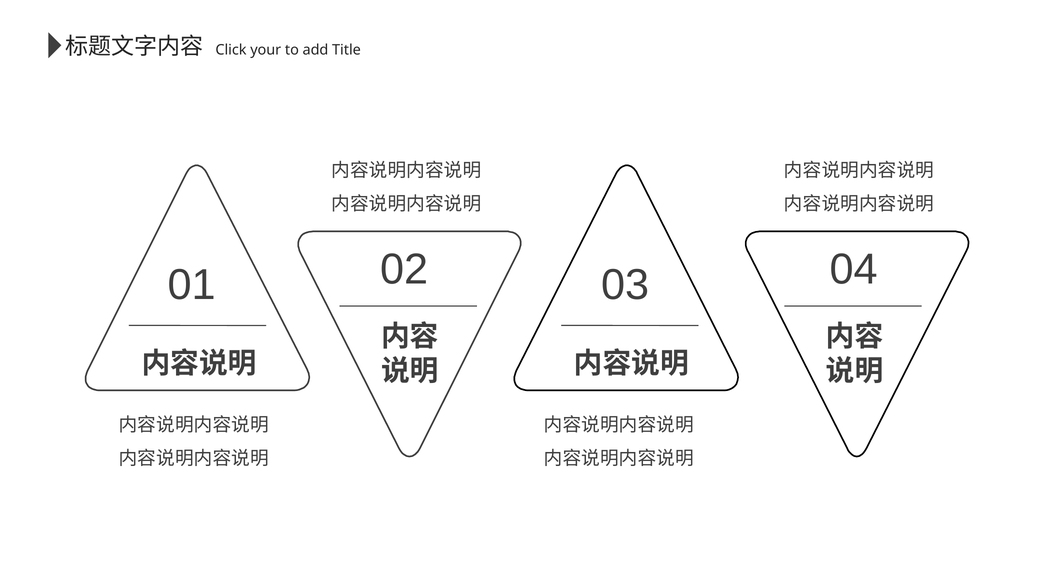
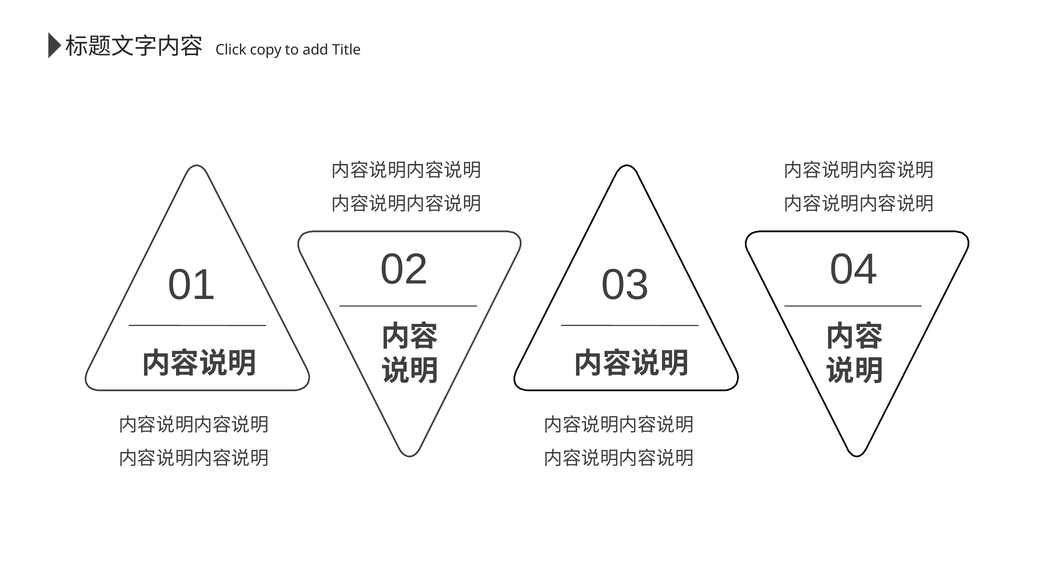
your: your -> copy
